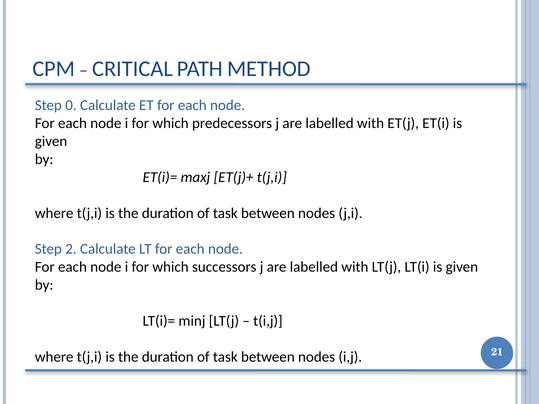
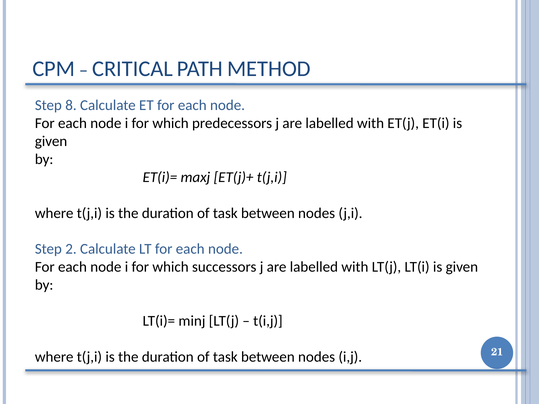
0: 0 -> 8
